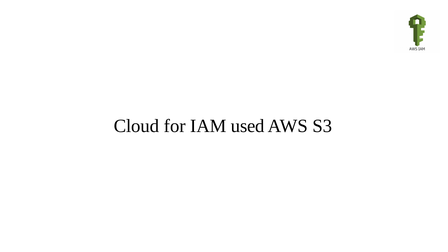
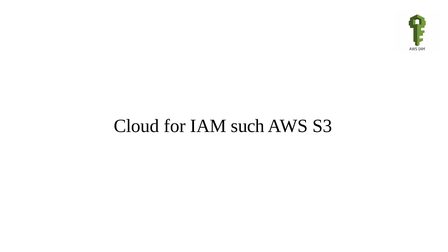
used: used -> such
